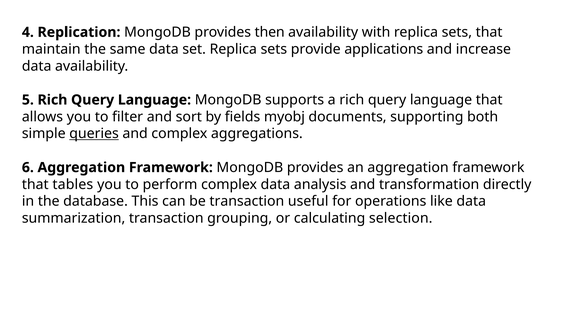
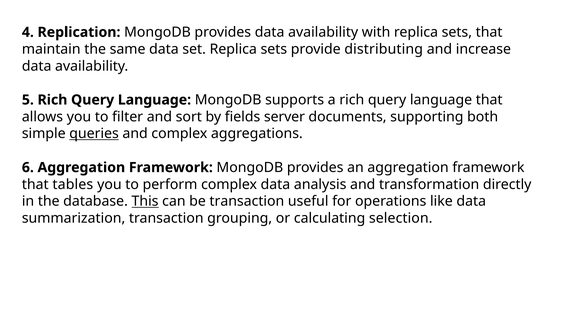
provides then: then -> data
applications: applications -> distributing
myobj: myobj -> server
This underline: none -> present
